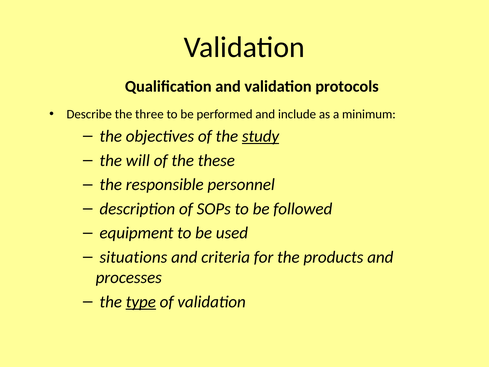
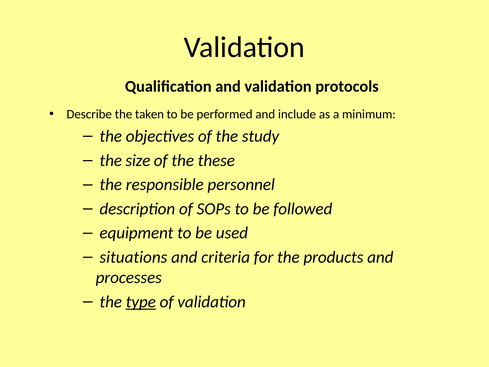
three: three -> taken
study underline: present -> none
will: will -> size
